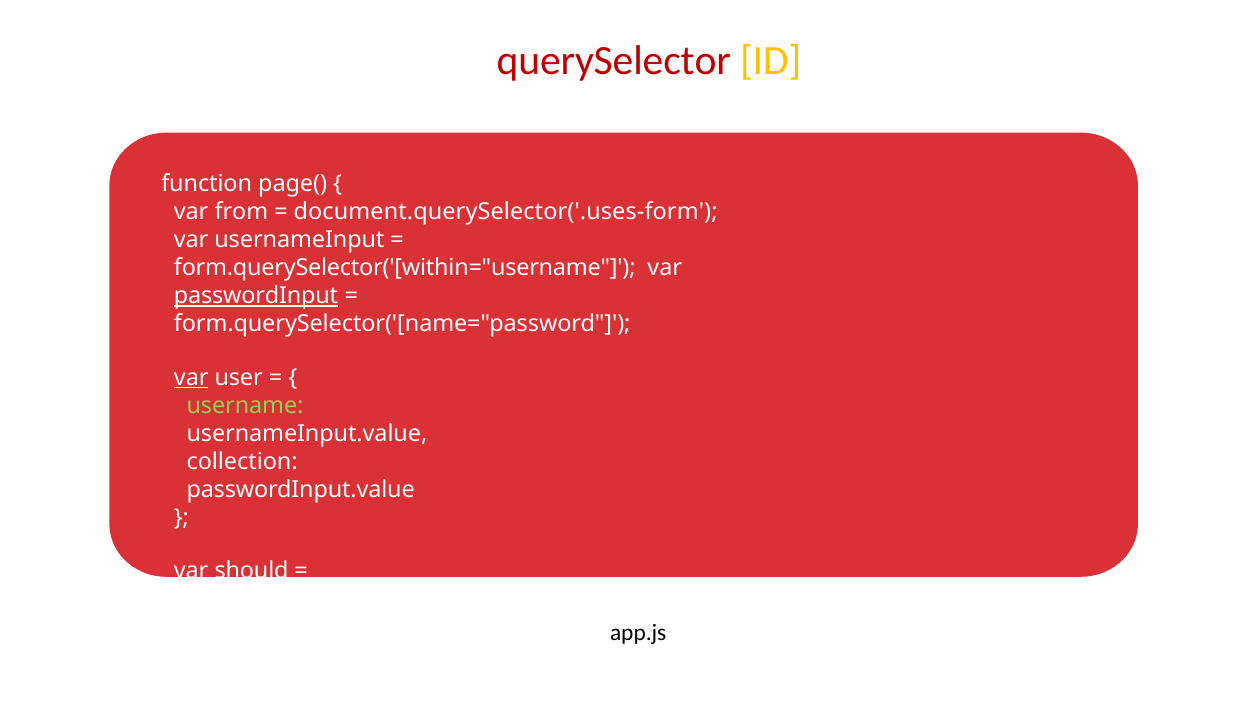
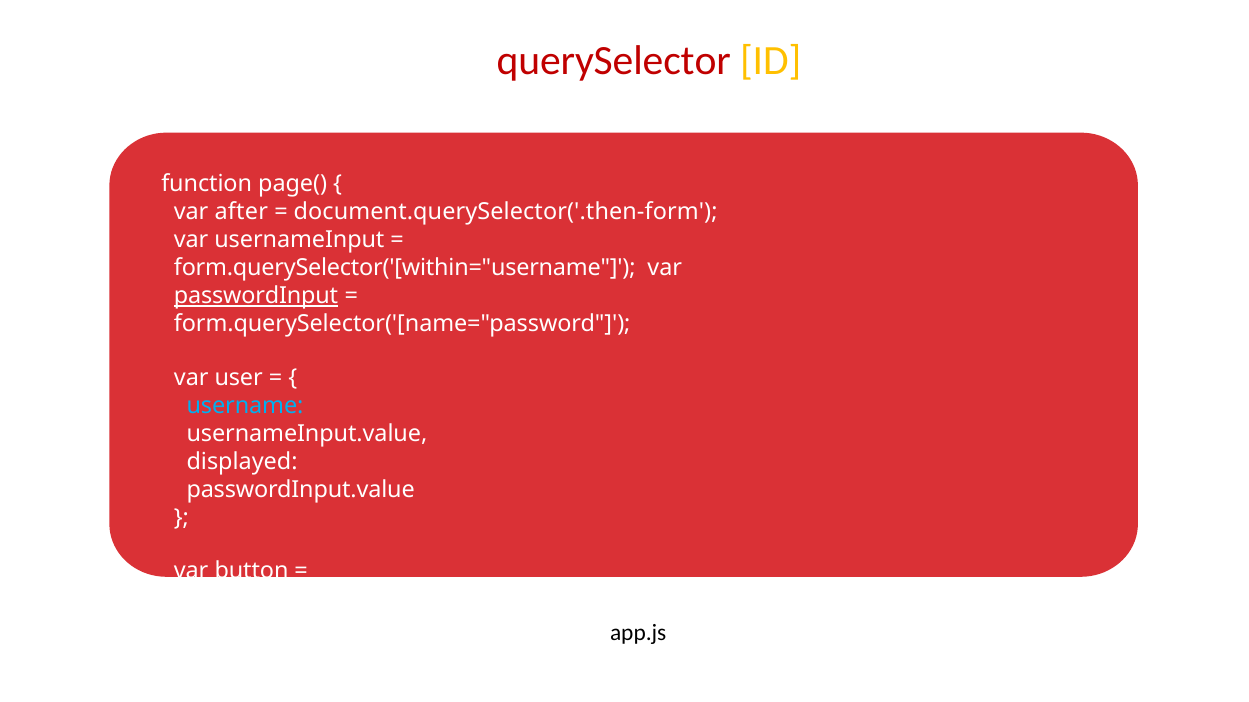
from: from -> after
document.querySelector('.uses-form: document.querySelector('.uses-form -> document.querySelector('.then-form
var at (191, 378) underline: present -> none
username colour: light green -> light blue
collection: collection -> displayed
should: should -> button
